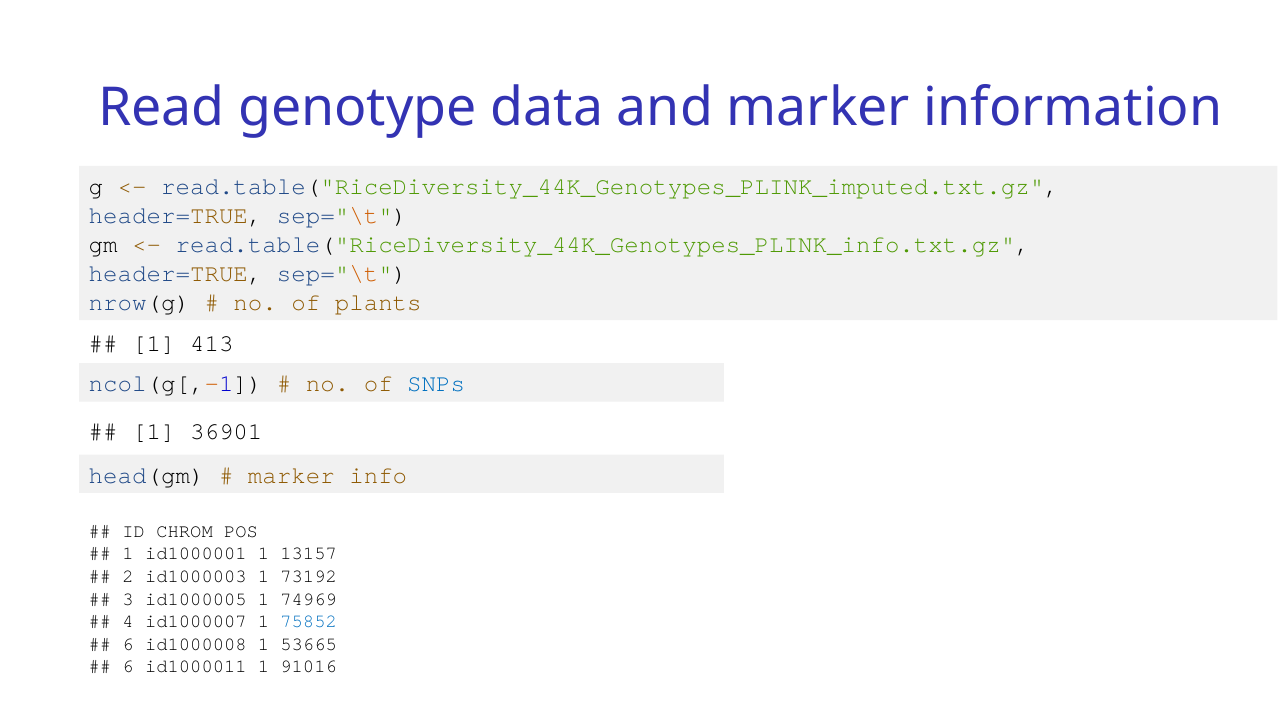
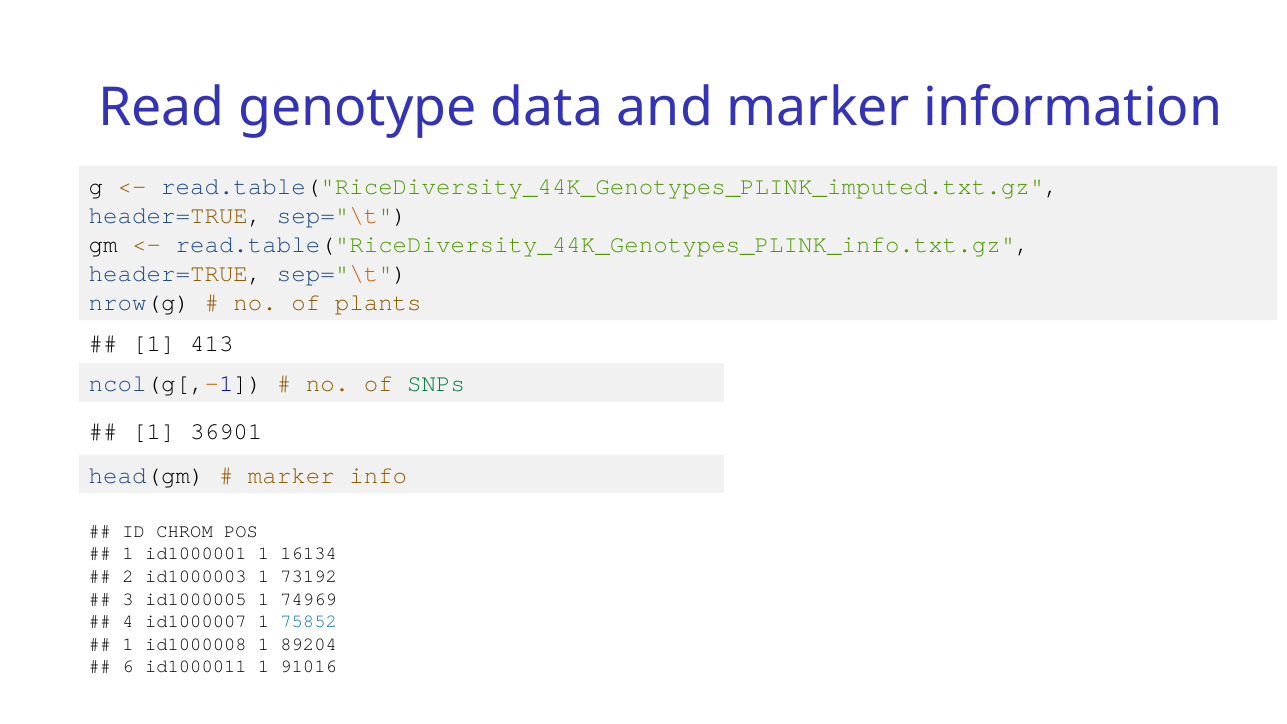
SNPs colour: blue -> green
13157: 13157 -> 16134
6 at (128, 644): 6 -> 1
53665: 53665 -> 89204
